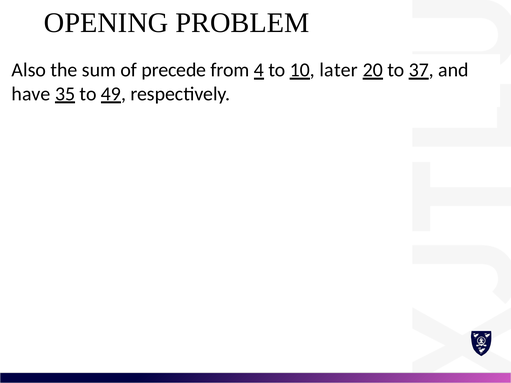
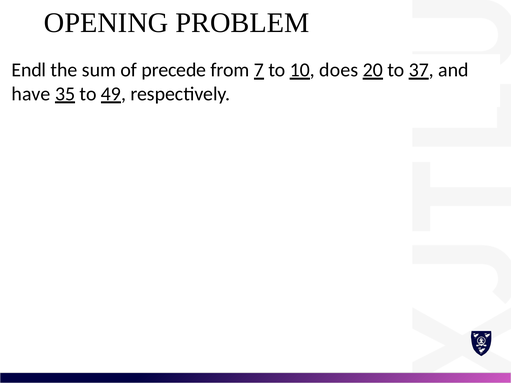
Also: Also -> Endl
4: 4 -> 7
later: later -> does
